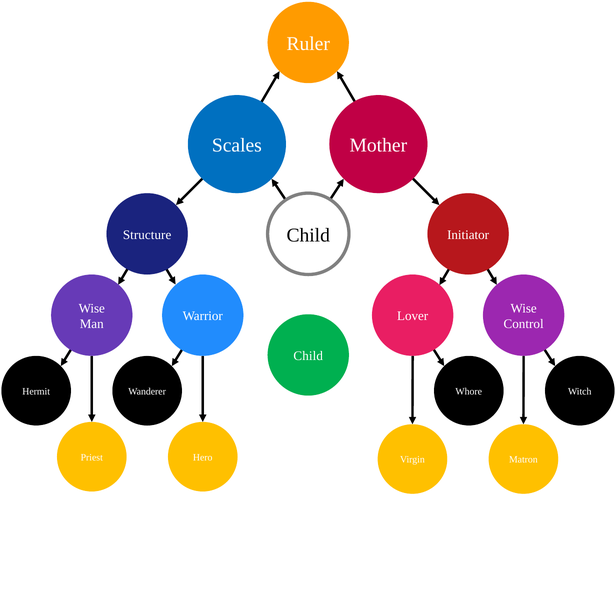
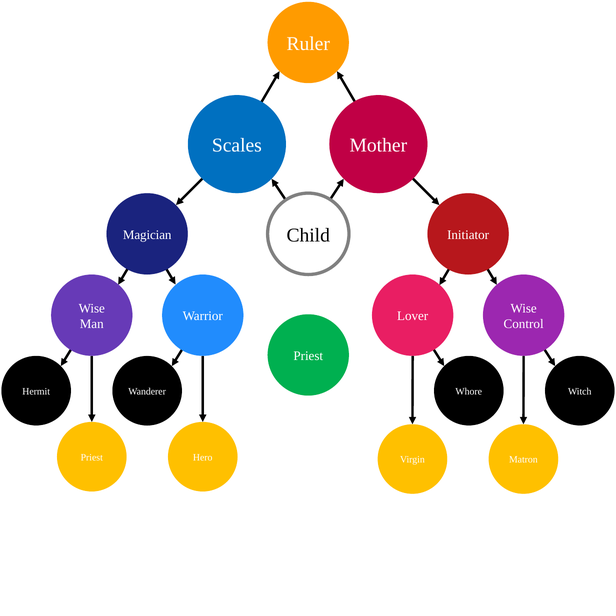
Structure: Structure -> Magician
Child at (308, 356): Child -> Priest
